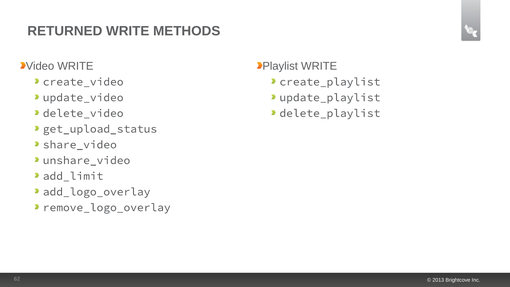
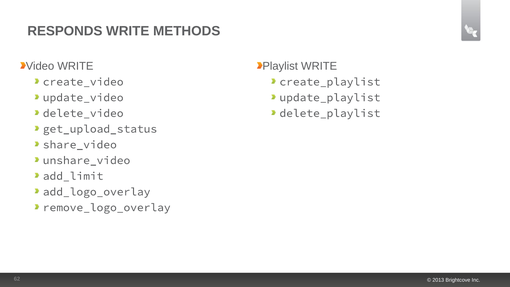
RETURNED: RETURNED -> RESPONDS
